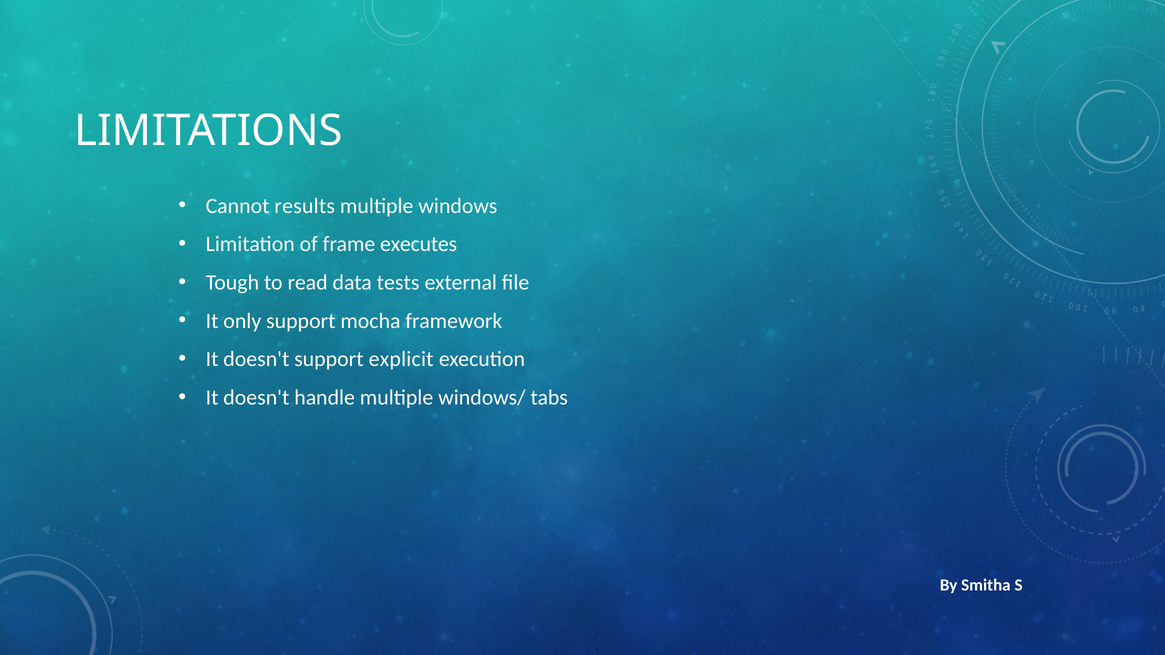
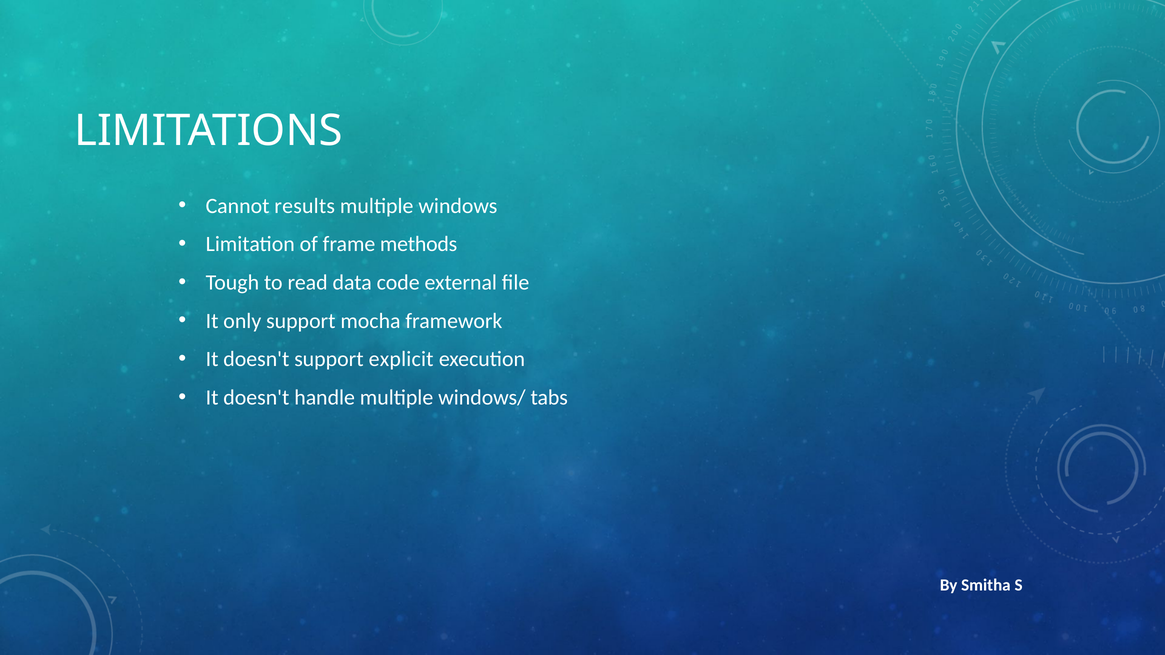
executes: executes -> methods
tests: tests -> code
